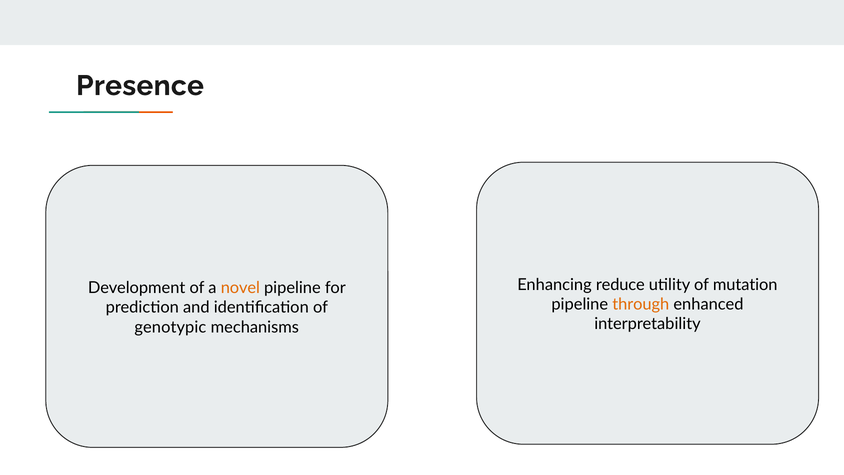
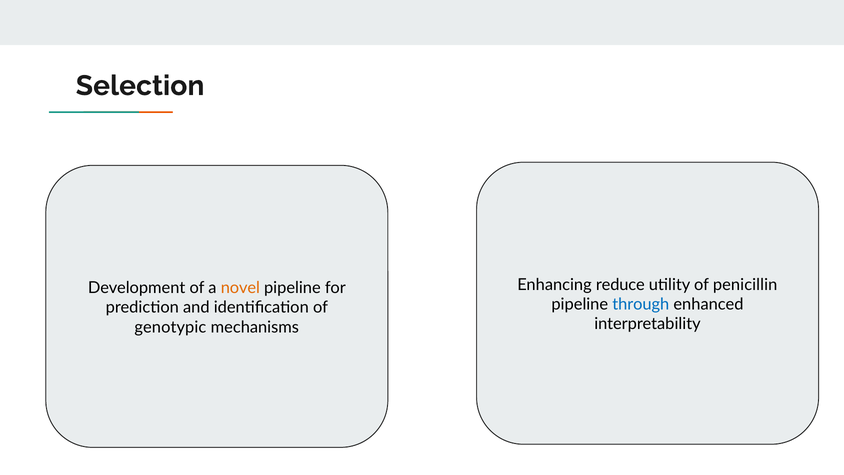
Presence: Presence -> Selection
mutation: mutation -> penicillin
through colour: orange -> blue
